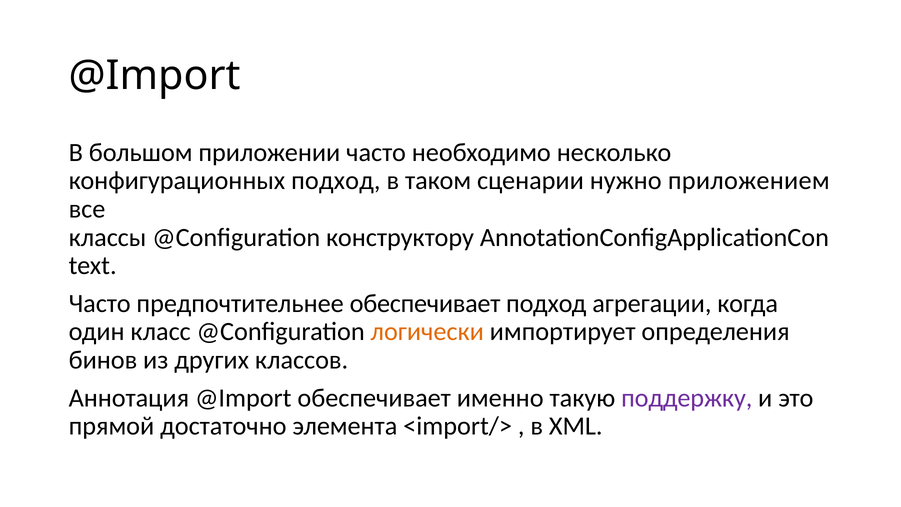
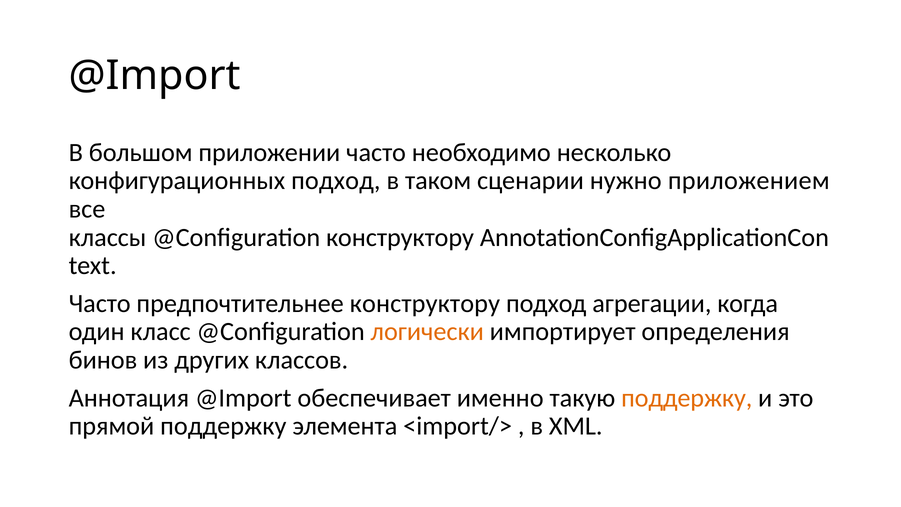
предпочтительнее обеспечивает: обеспечивает -> конструктору
поддержку at (687, 398) colour: purple -> orange
прямой достаточно: достаточно -> поддержку
